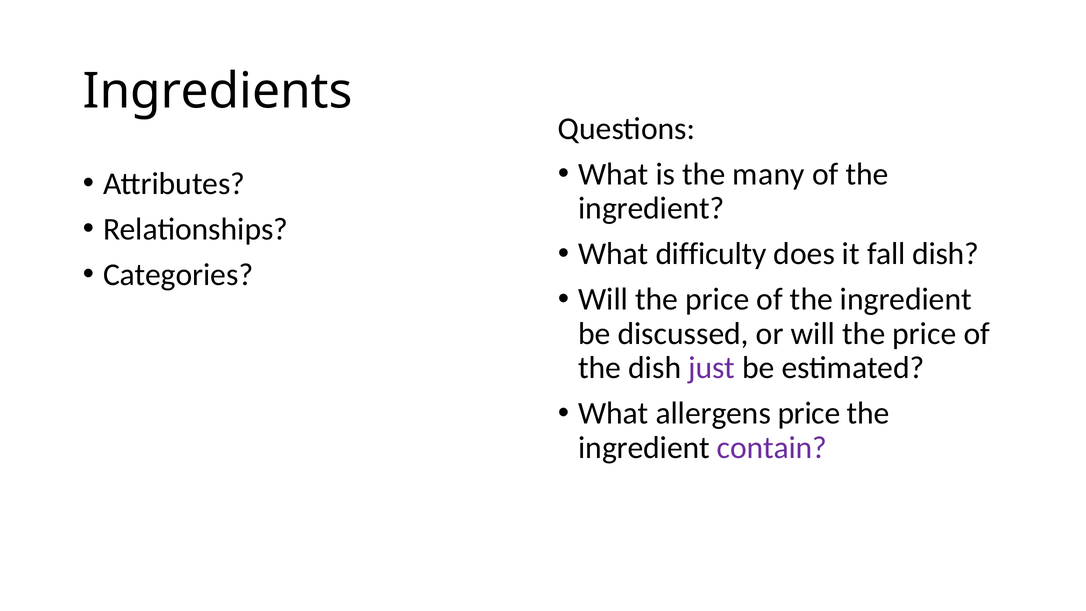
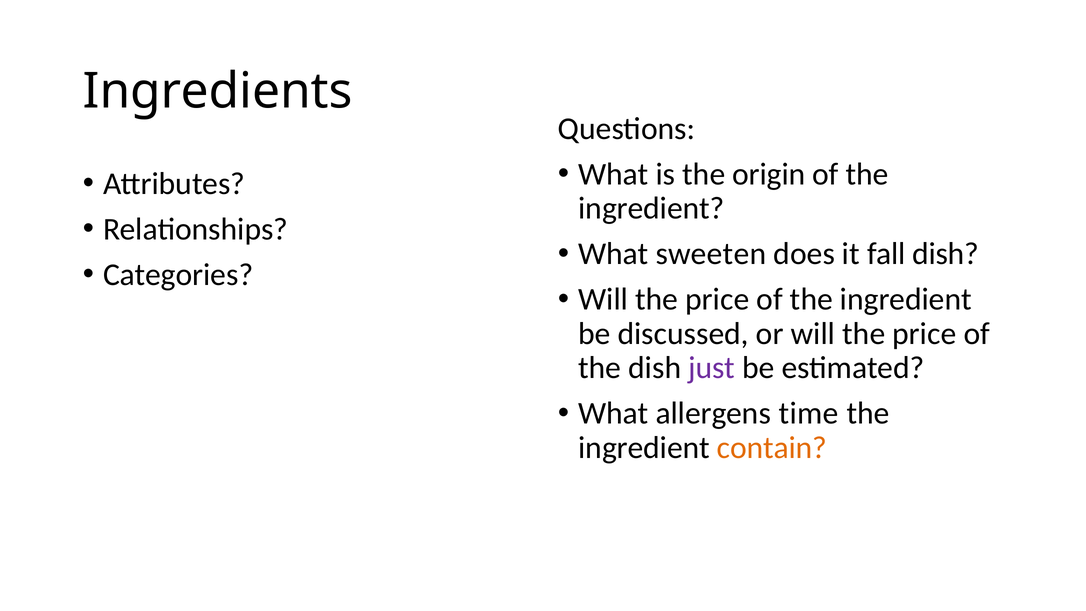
many: many -> origin
difficulty: difficulty -> sweeten
allergens price: price -> time
contain colour: purple -> orange
